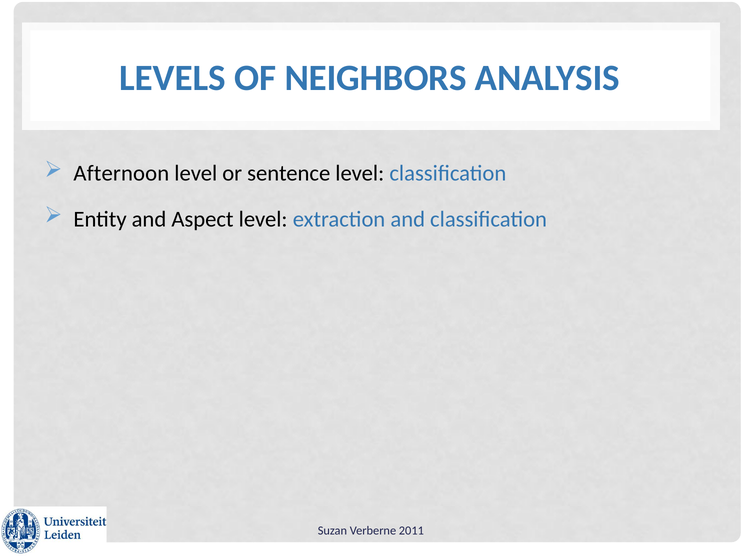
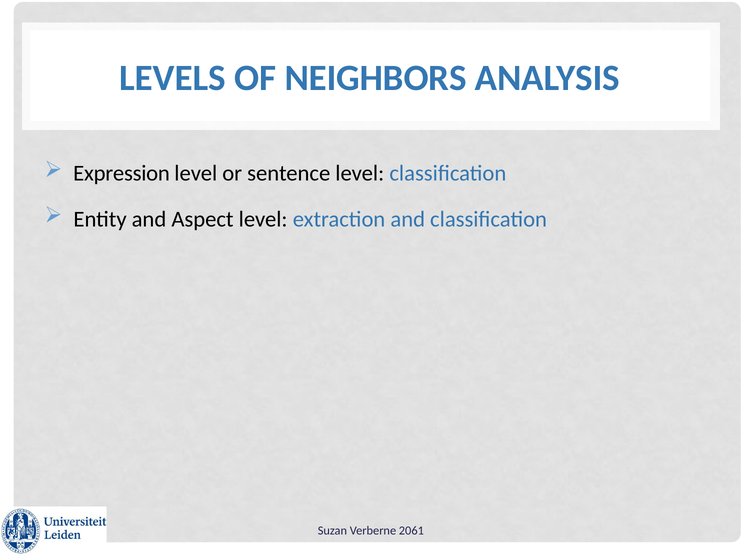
Afternoon: Afternoon -> Expression
2011: 2011 -> 2061
